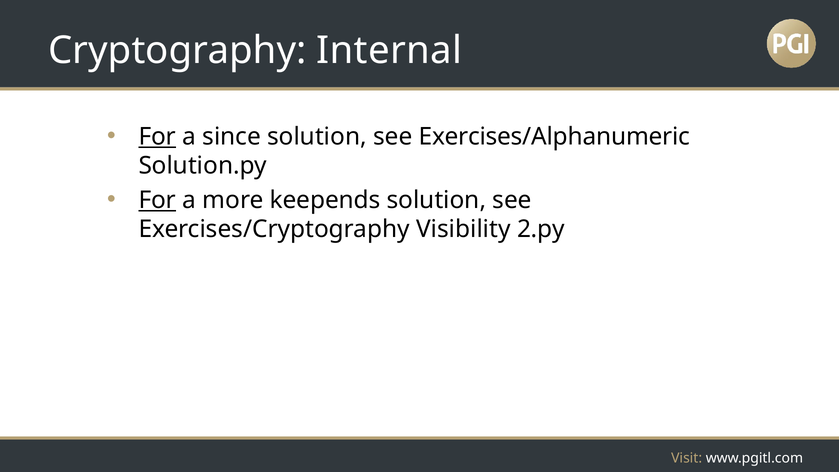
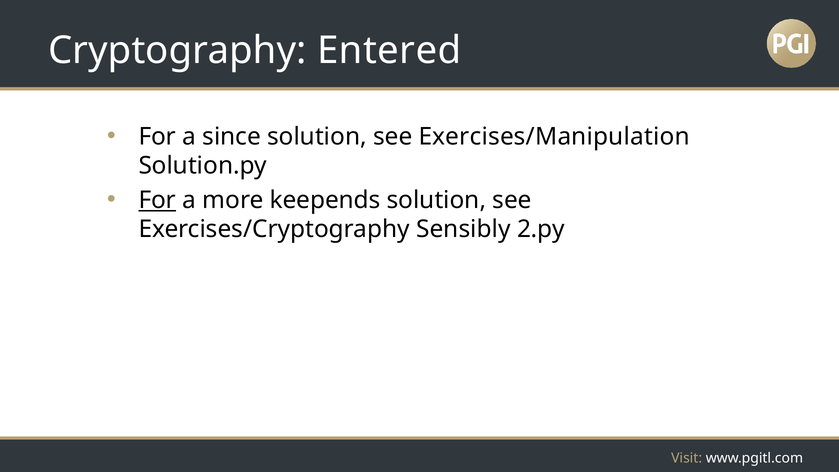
Internal: Internal -> Entered
For at (157, 137) underline: present -> none
Exercises/Alphanumeric: Exercises/Alphanumeric -> Exercises/Manipulation
Visibility: Visibility -> Sensibly
